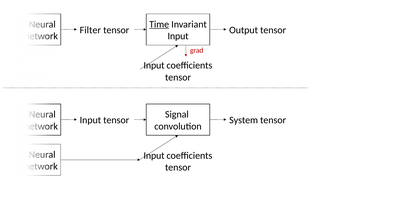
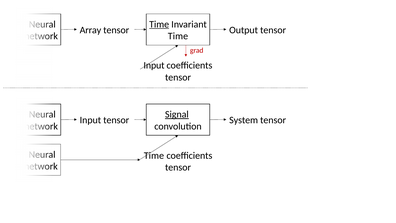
Filter: Filter -> Array
Input at (178, 36): Input -> Time
Signal underline: none -> present
Input at (154, 155): Input -> Time
